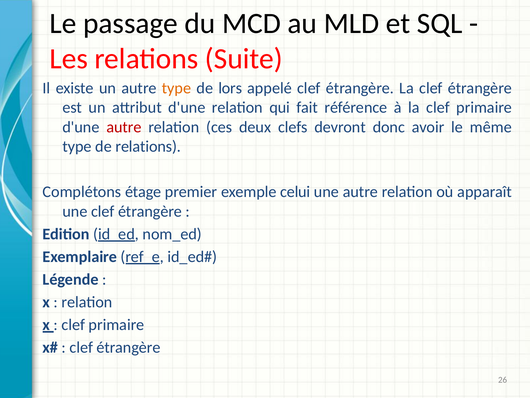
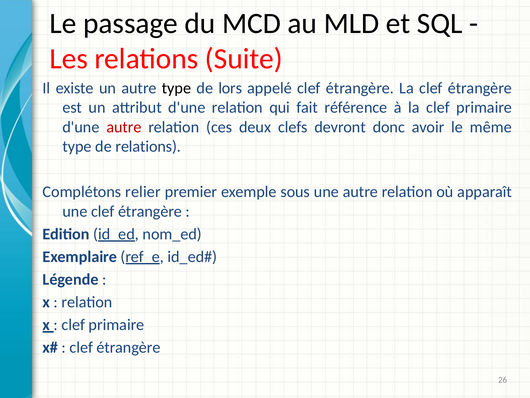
type at (177, 88) colour: orange -> black
étage: étage -> relier
celui: celui -> sous
